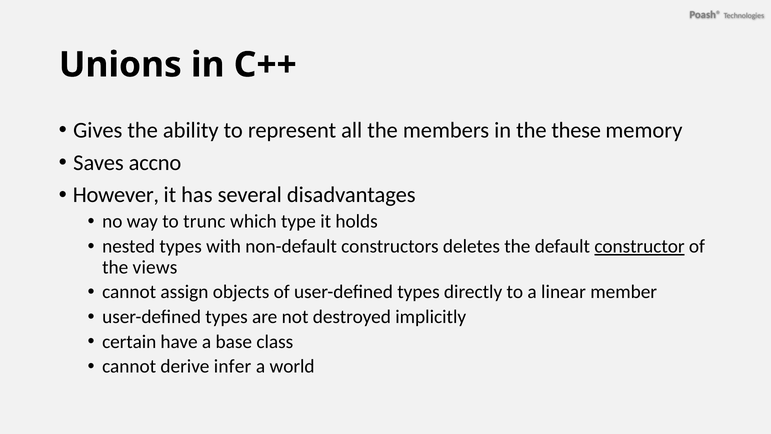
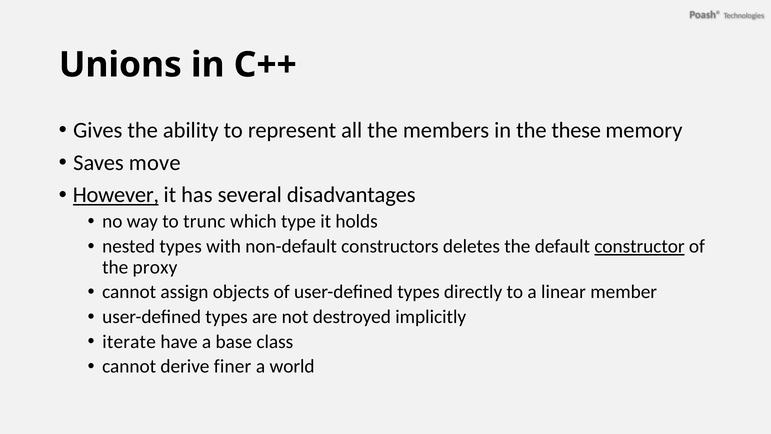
accno: accno -> move
However underline: none -> present
views: views -> proxy
certain: certain -> iterate
infer: infer -> finer
